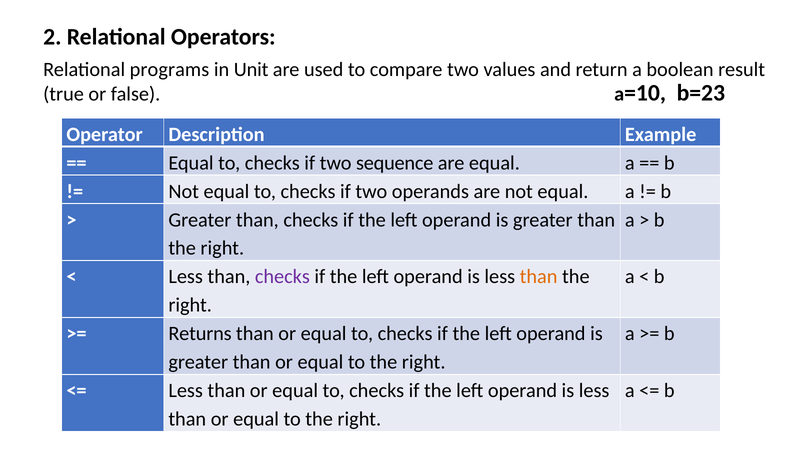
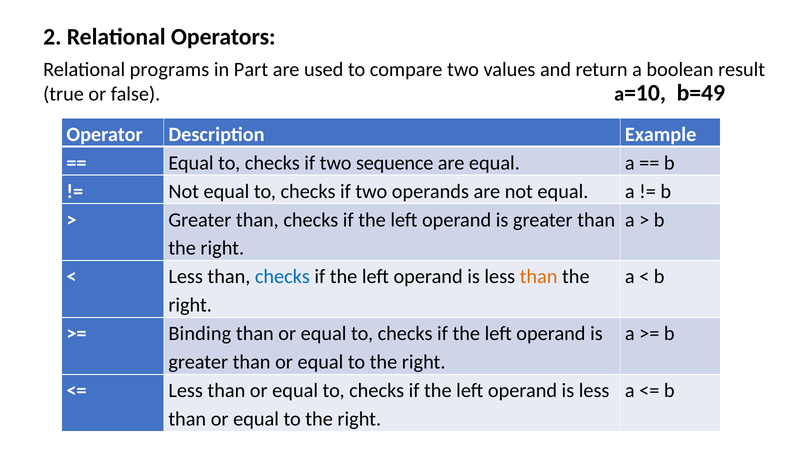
Unit: Unit -> Part
b=23: b=23 -> b=49
checks at (282, 277) colour: purple -> blue
Returns: Returns -> Binding
